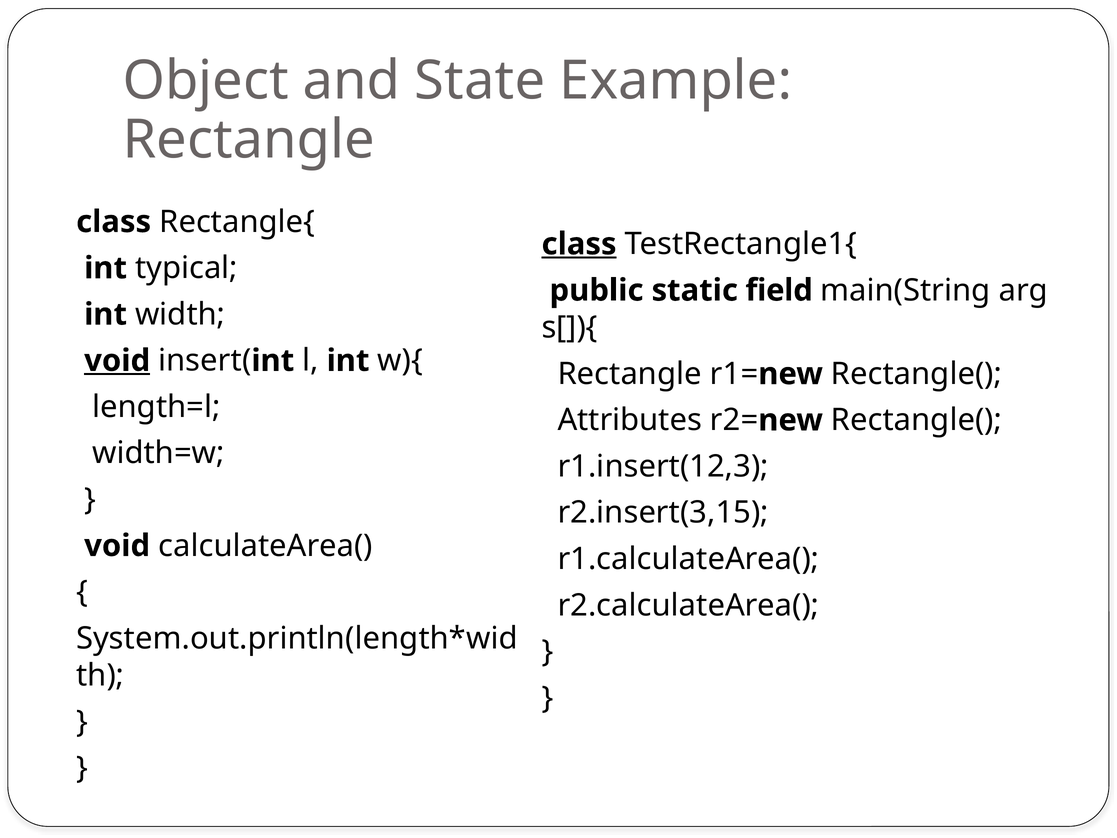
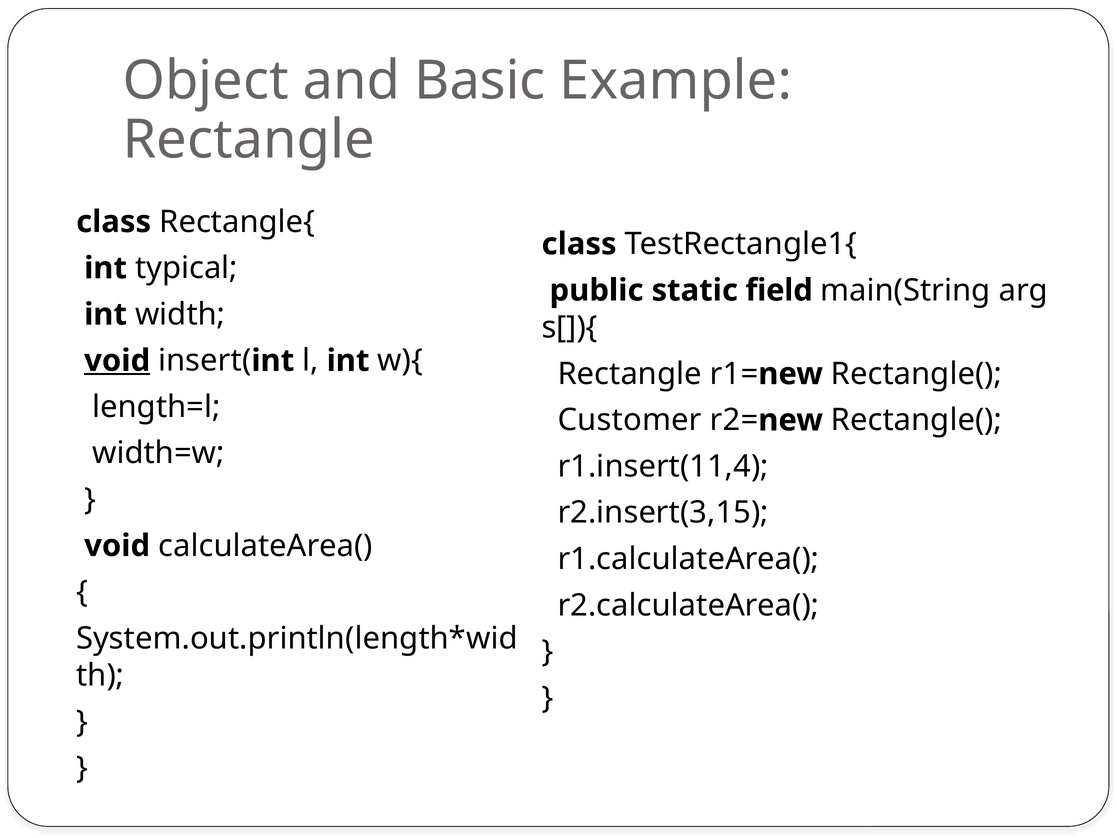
State: State -> Basic
class at (579, 244) underline: present -> none
Attributes: Attributes -> Customer
r1.insert(12,3: r1.insert(12,3 -> r1.insert(11,4
